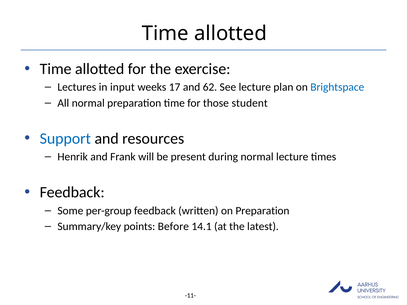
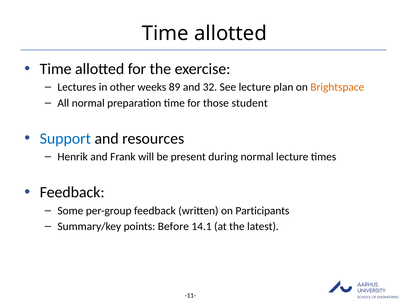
input: input -> other
17: 17 -> 89
62: 62 -> 32
Brightspace colour: blue -> orange
on Preparation: Preparation -> Participants
